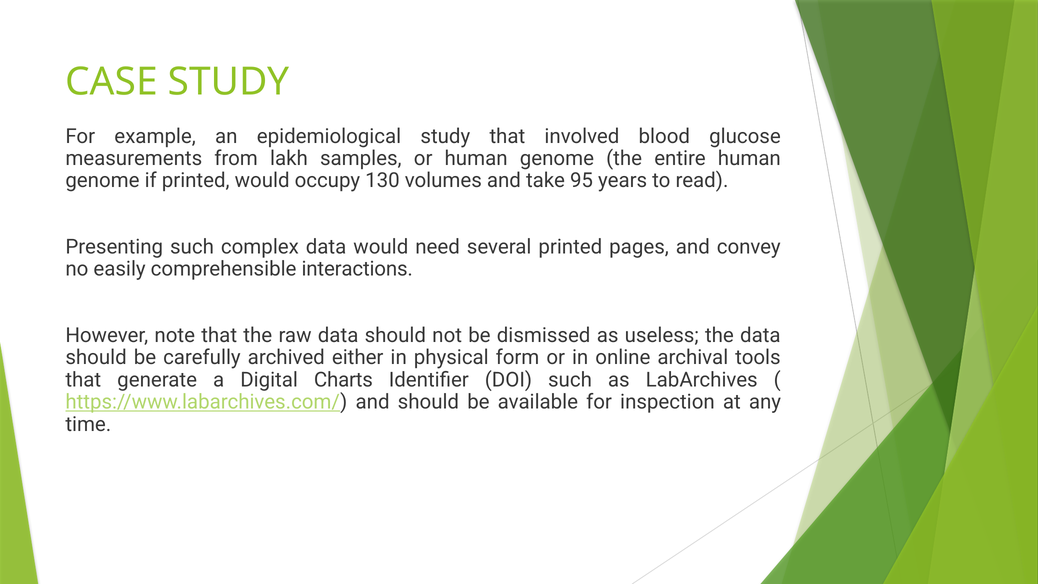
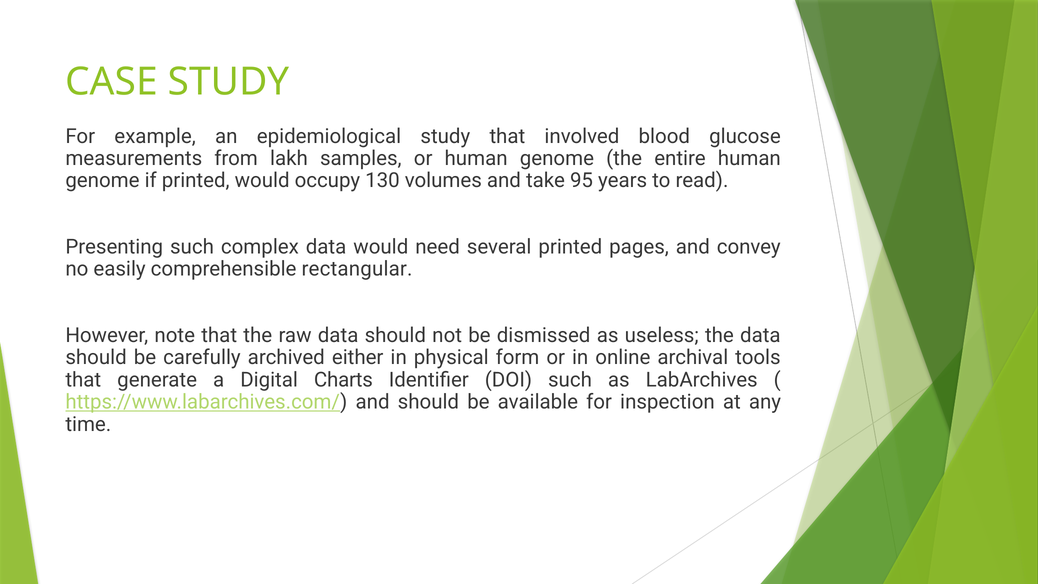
interactions: interactions -> rectangular
